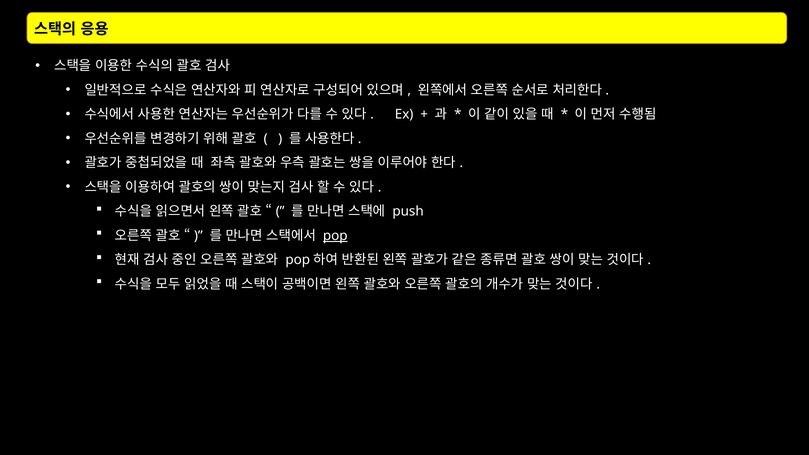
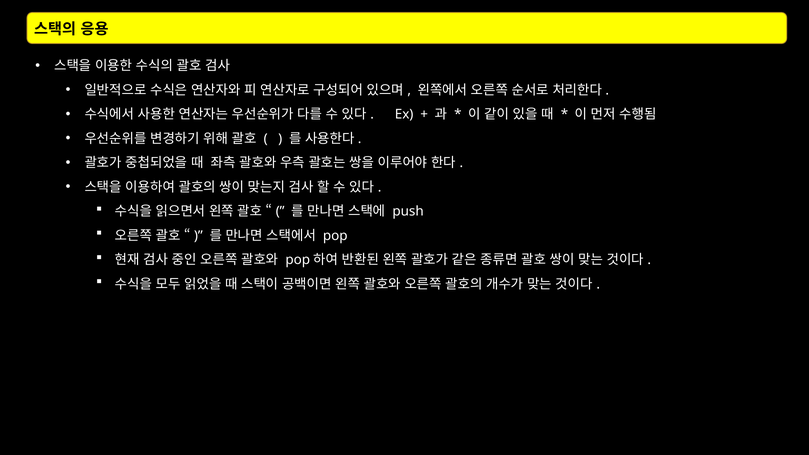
pop underline: present -> none
